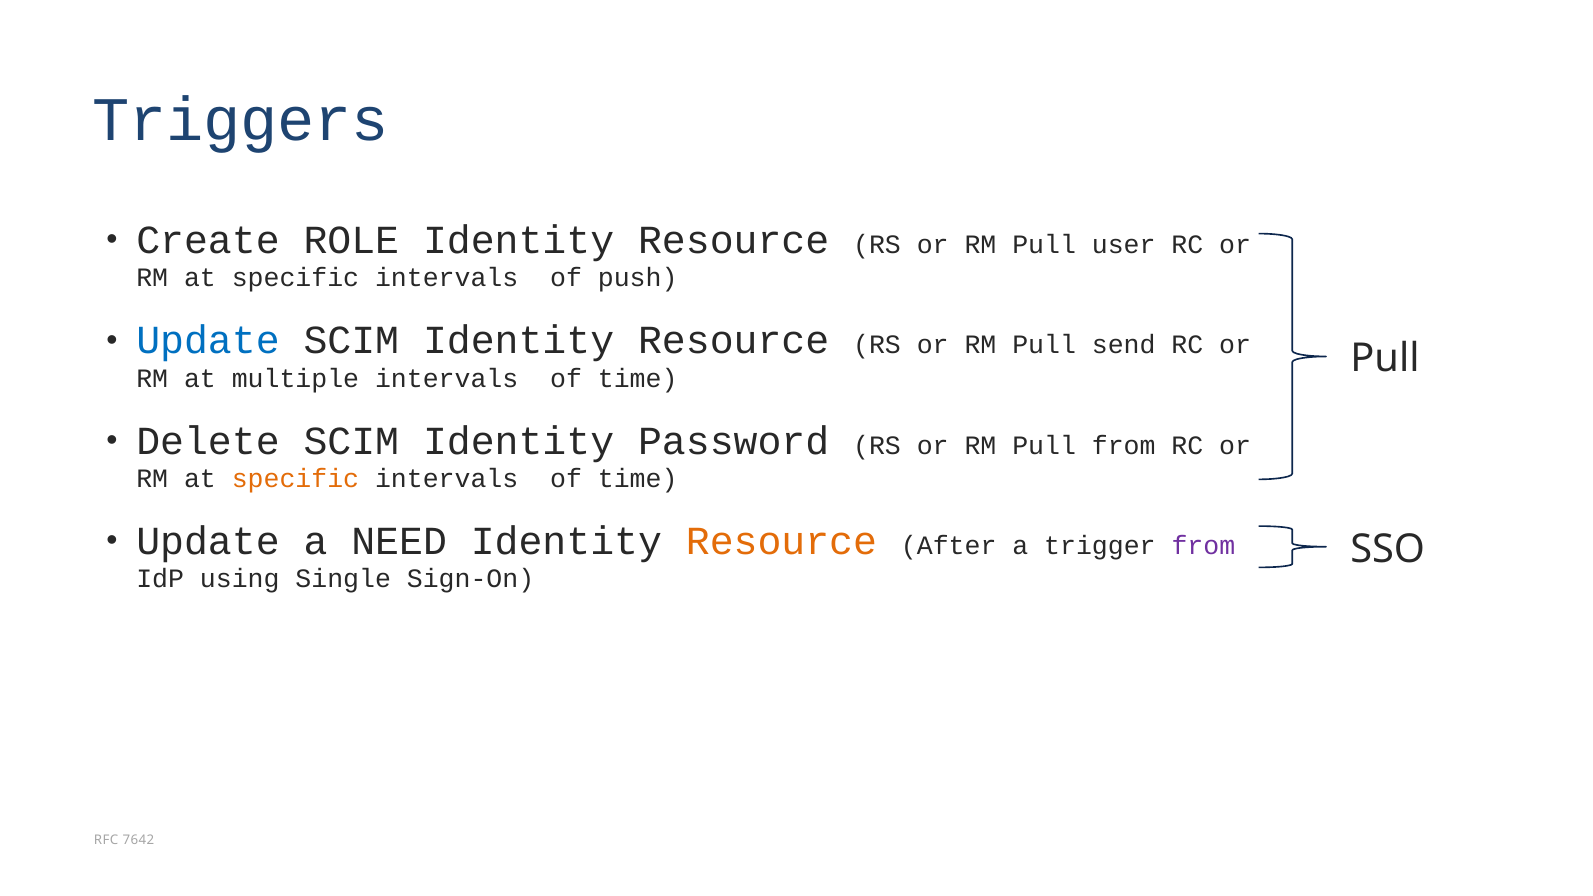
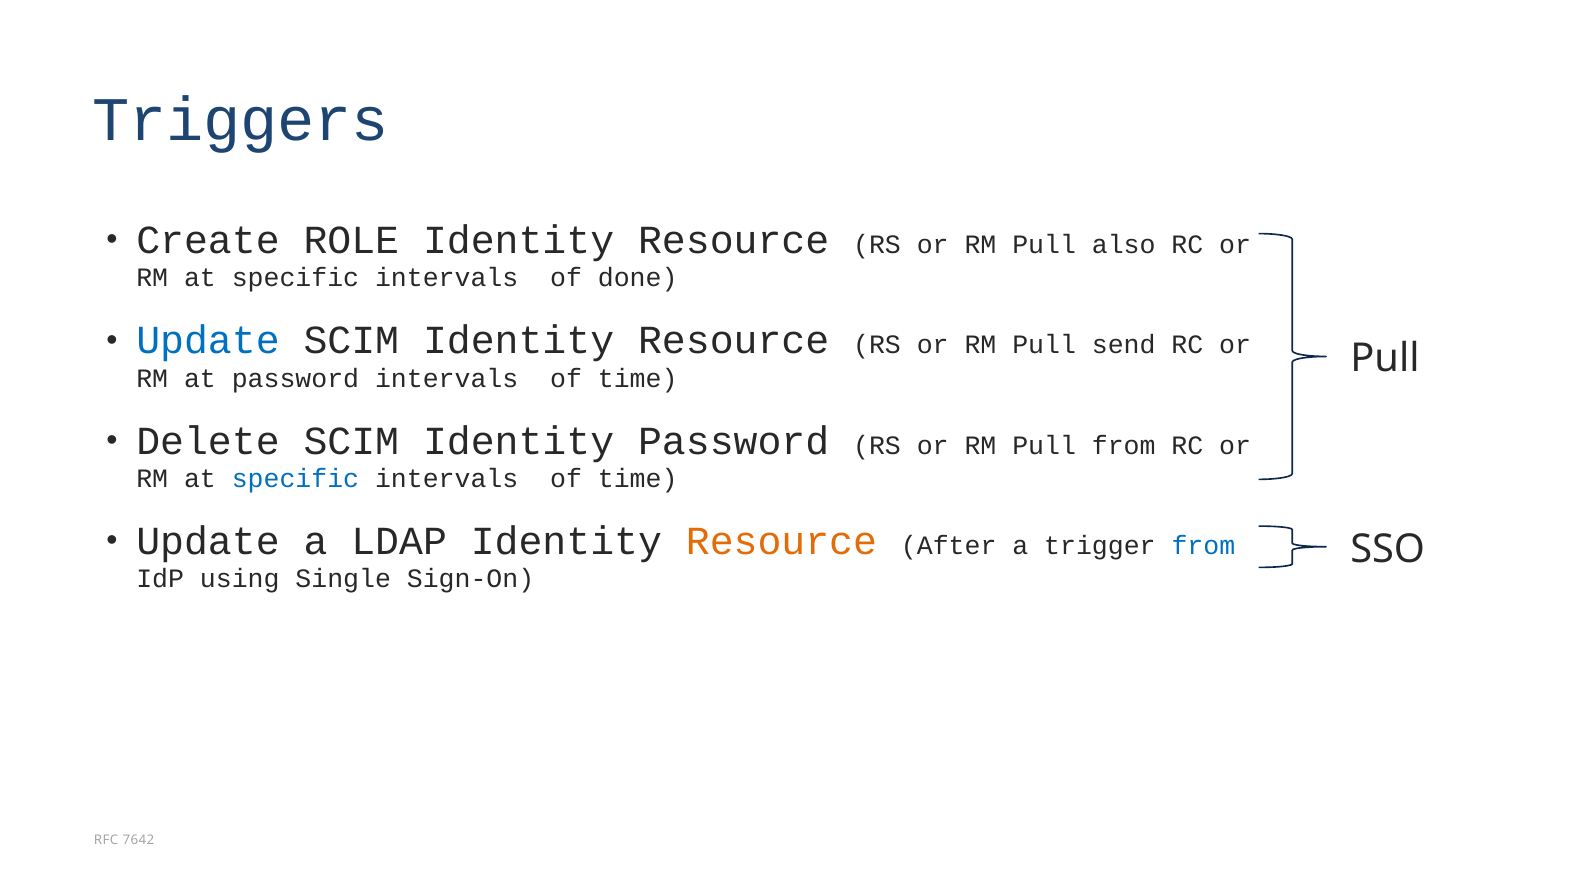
user: user -> also
push: push -> done
at multiple: multiple -> password
specific at (295, 479) colour: orange -> blue
NEED: NEED -> LDAP
from at (1203, 546) colour: purple -> blue
